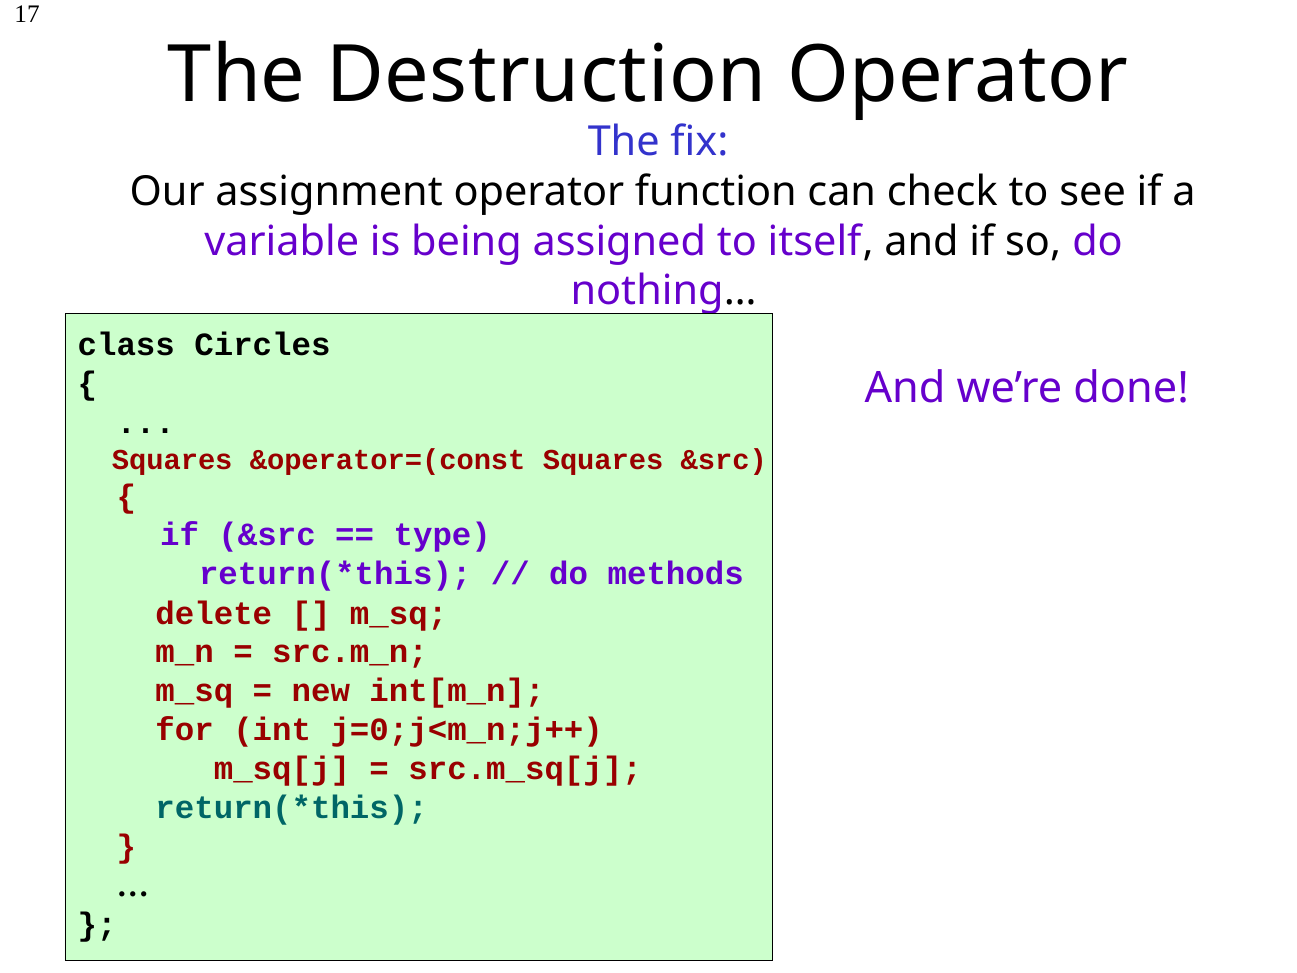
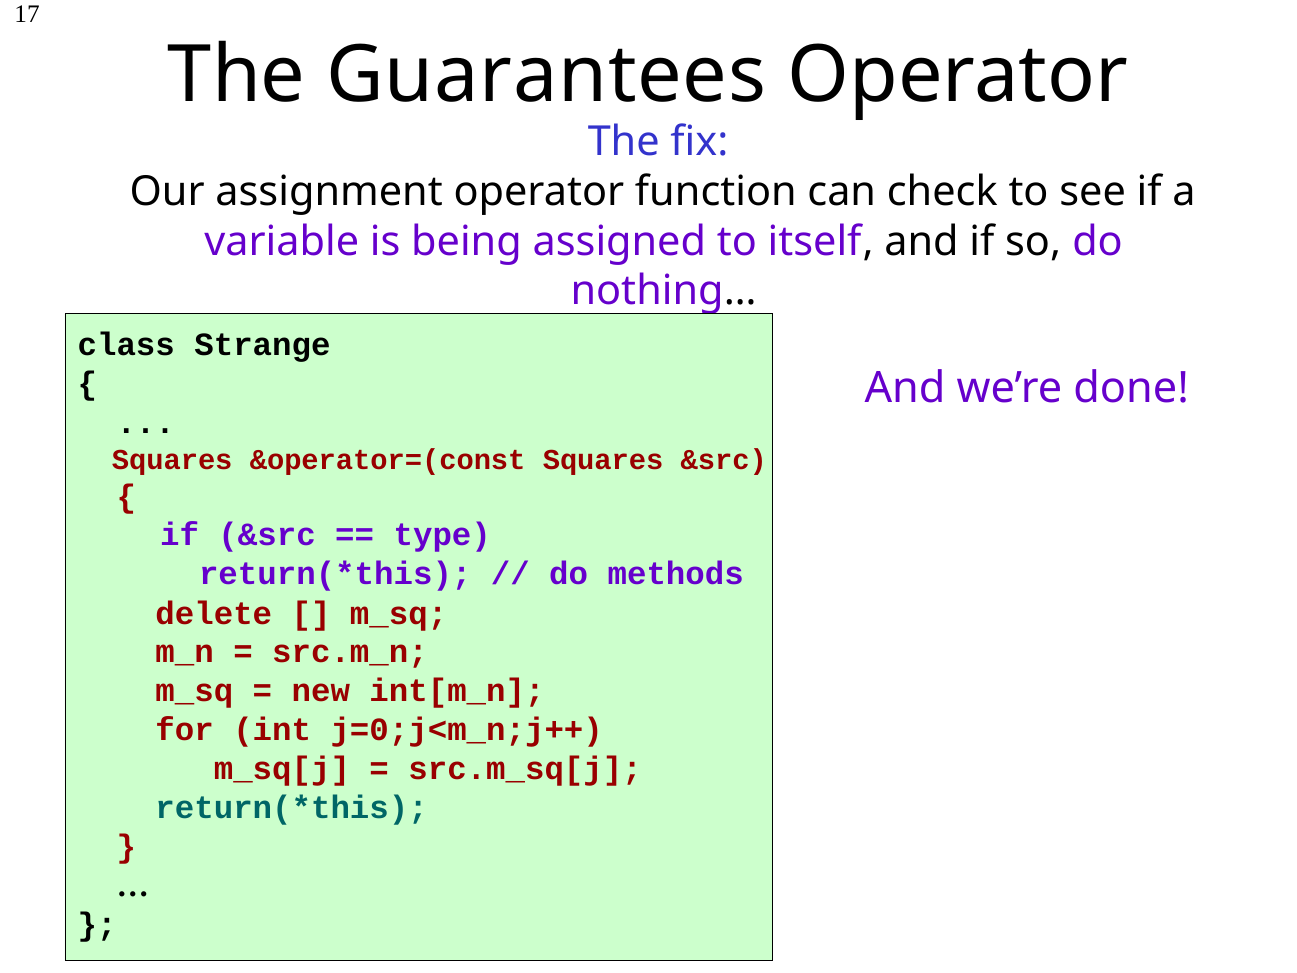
Destruction: Destruction -> Guarantees
Circles: Circles -> Strange
